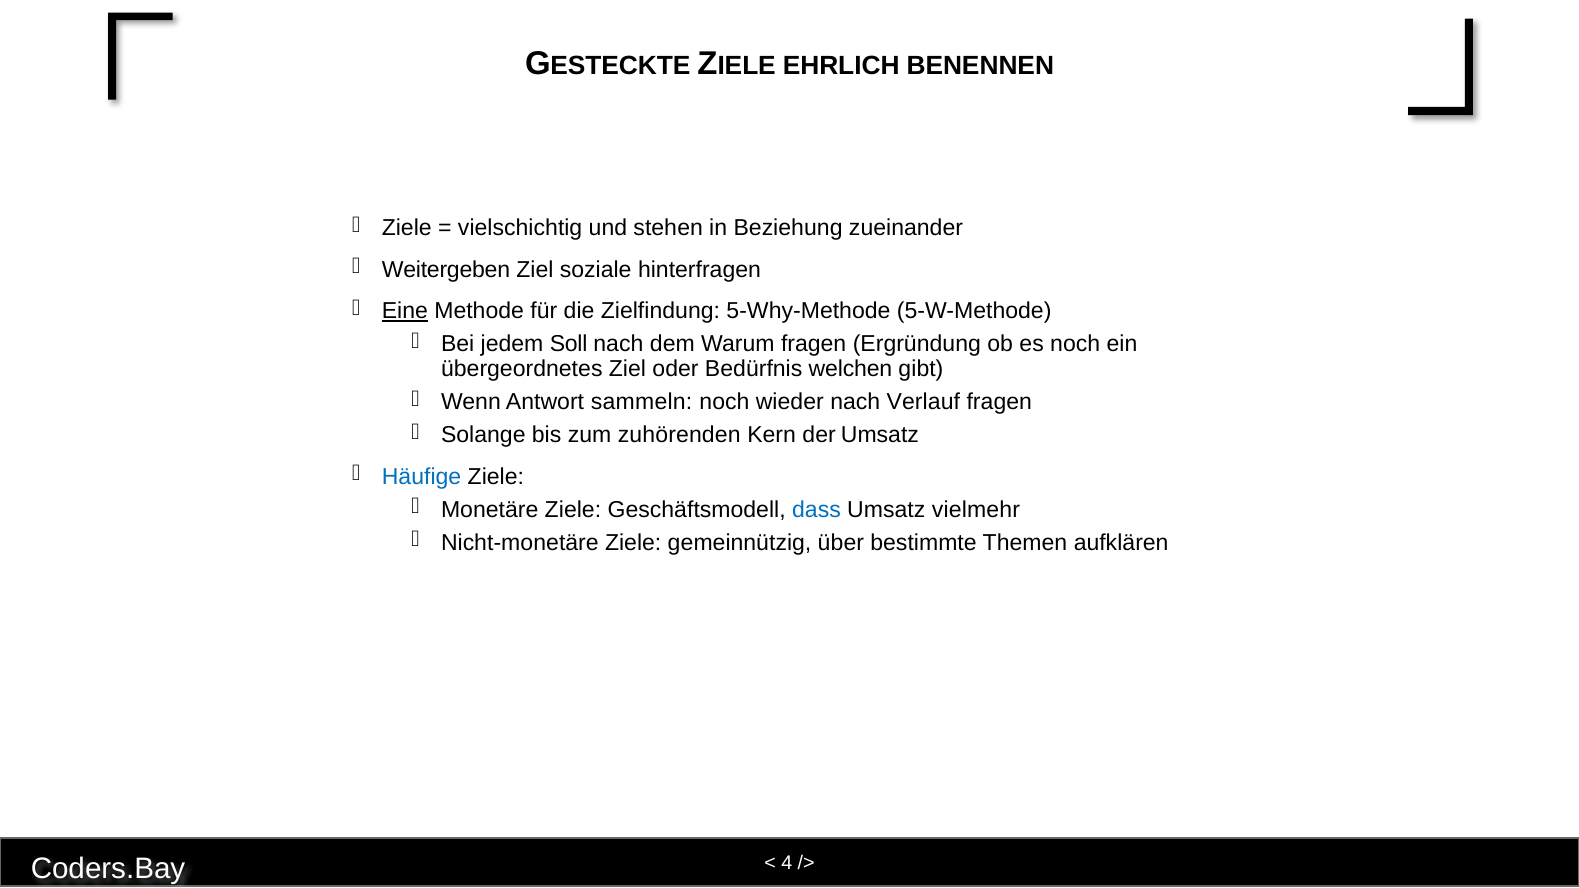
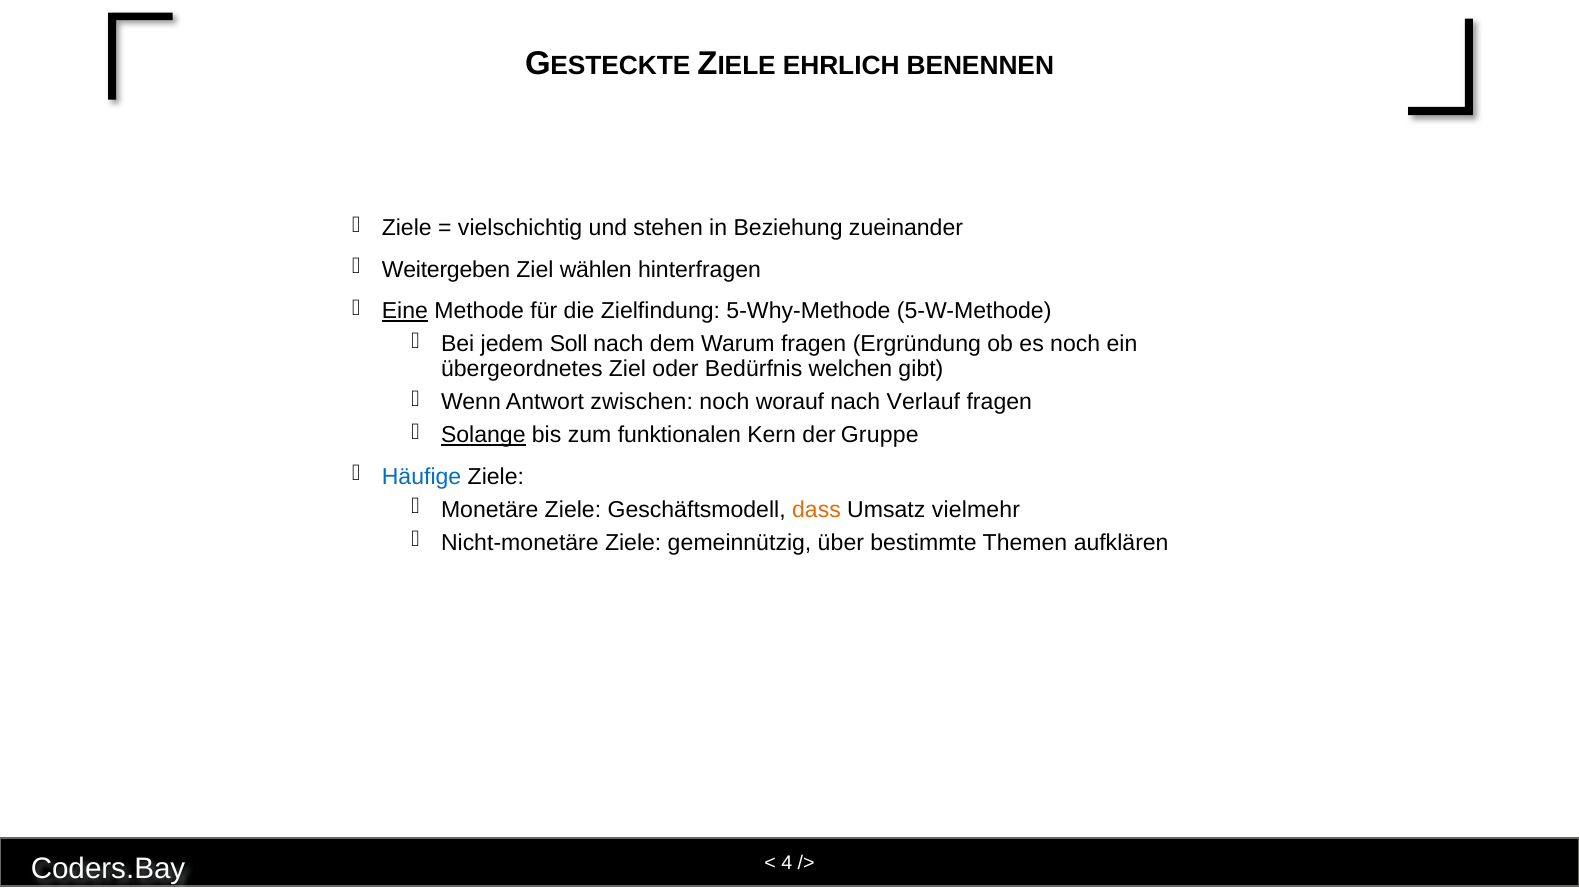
soziale: soziale -> wählen
sammeln: sammeln -> zwischen
wieder: wieder -> worauf
Solange underline: none -> present
zuhörenden: zuhörenden -> funktionalen
der Umsatz: Umsatz -> Gruppe
dass colour: blue -> orange
